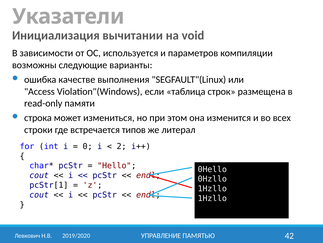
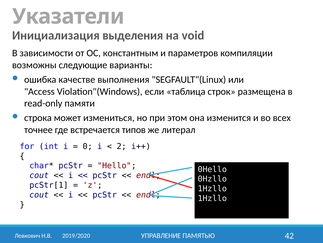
вычитании: вычитании -> выделения
используется: используется -> константным
строки: строки -> точнее
